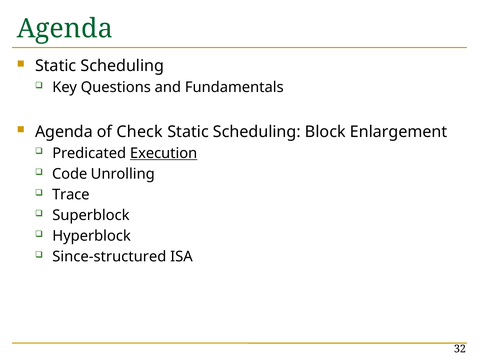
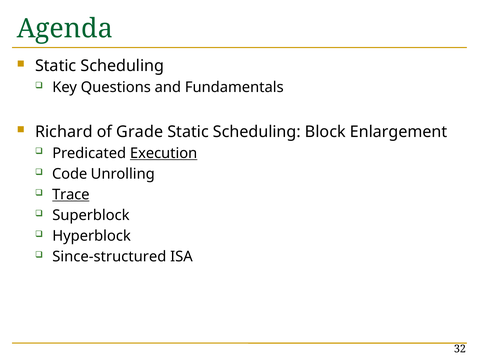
Agenda at (64, 132): Agenda -> Richard
Check: Check -> Grade
Trace underline: none -> present
